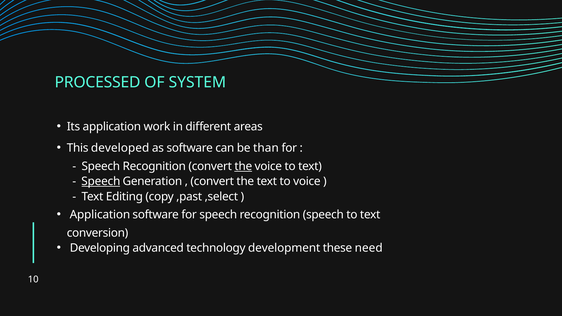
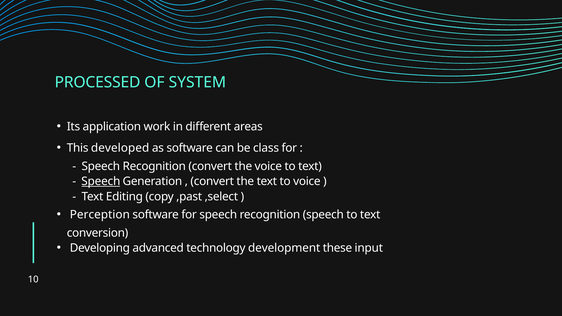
than: than -> class
the at (243, 166) underline: present -> none
Application at (100, 215): Application -> Perception
need: need -> input
